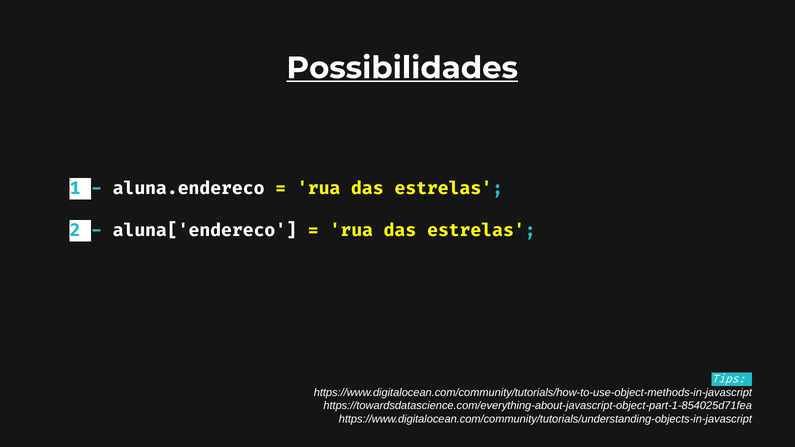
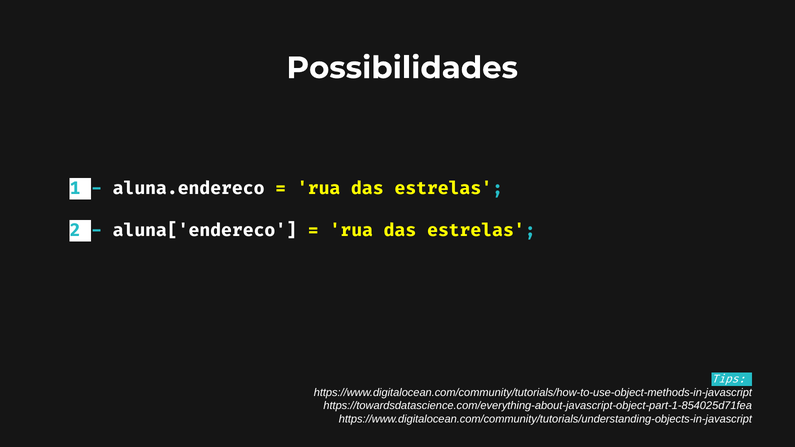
Possibilidades underline: present -> none
